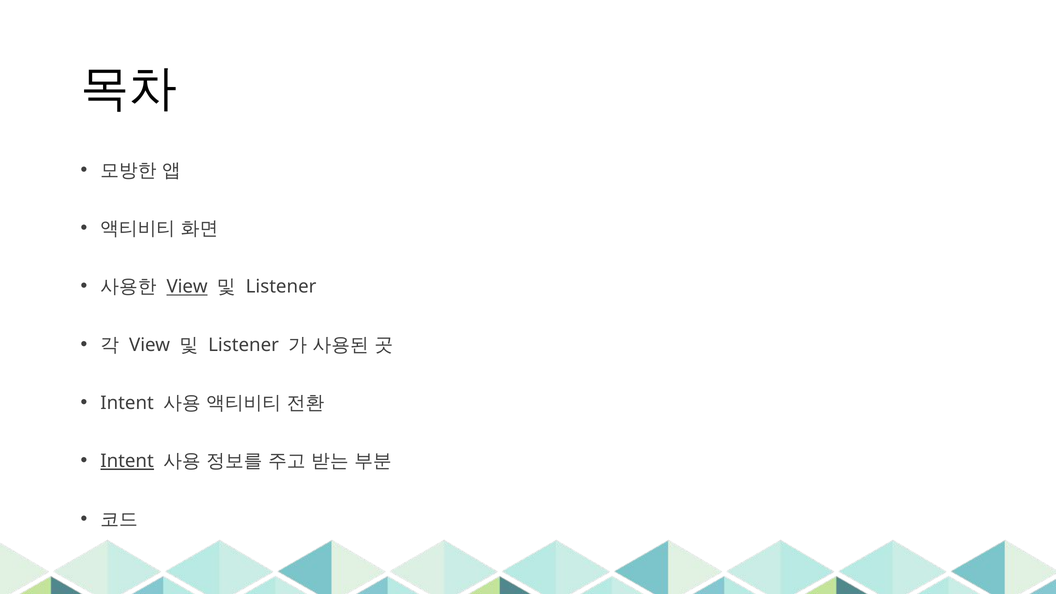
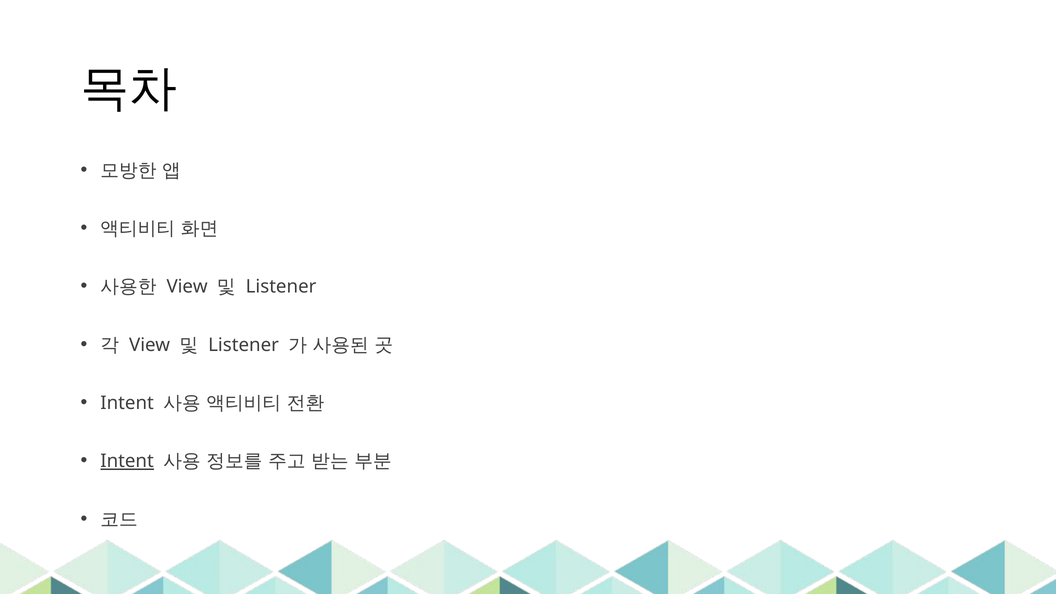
View at (187, 287) underline: present -> none
